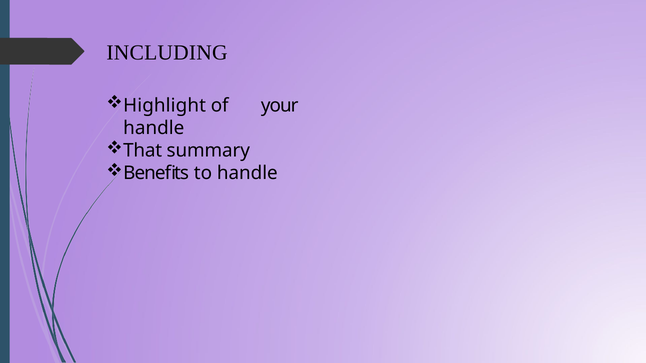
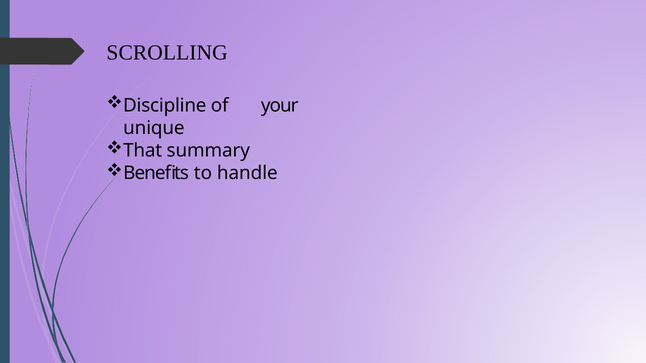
INCLUDING: INCLUDING -> SCROLLING
Highlight: Highlight -> Discipline
handle at (154, 128): handle -> unique
